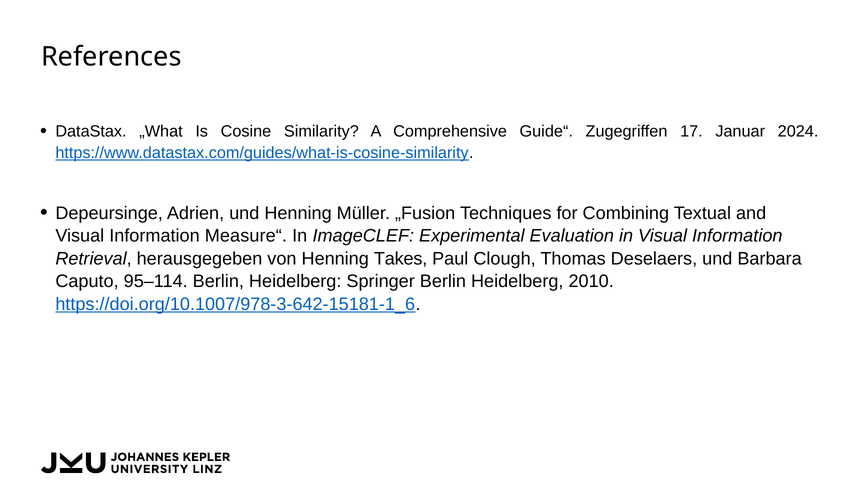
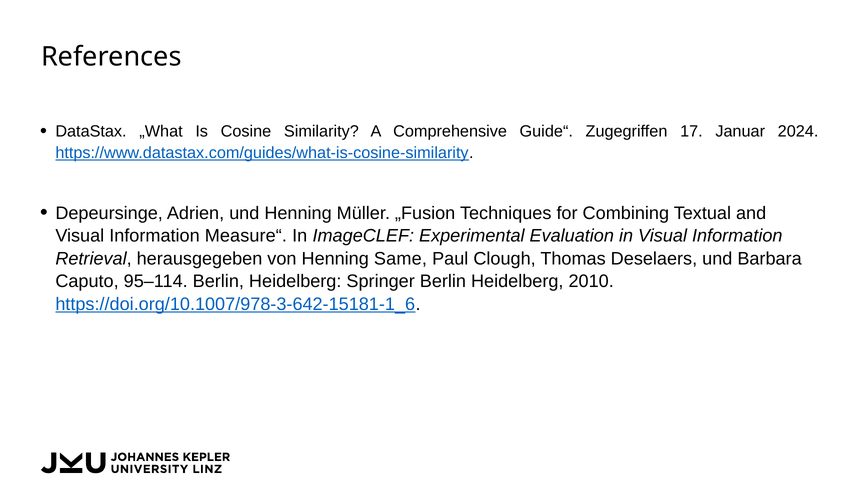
Takes: Takes -> Same
